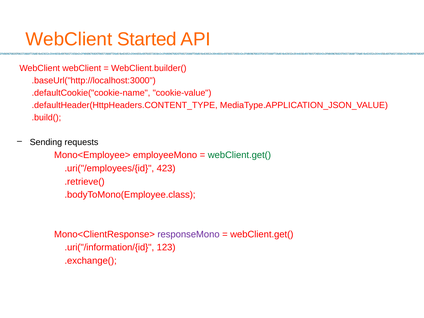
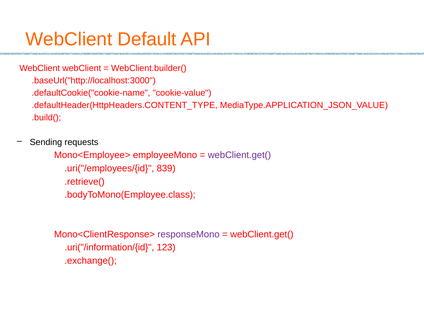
Started: Started -> Default
webClient.get( at (239, 155) colour: green -> purple
423: 423 -> 839
